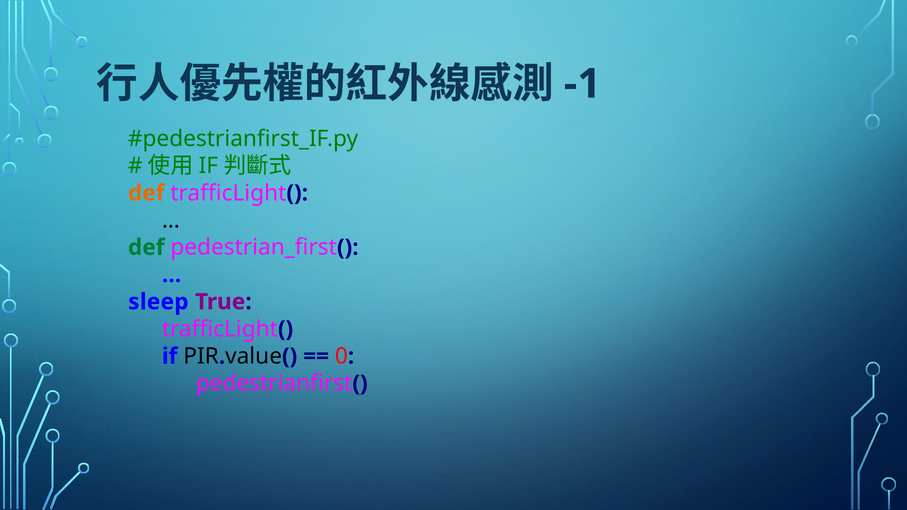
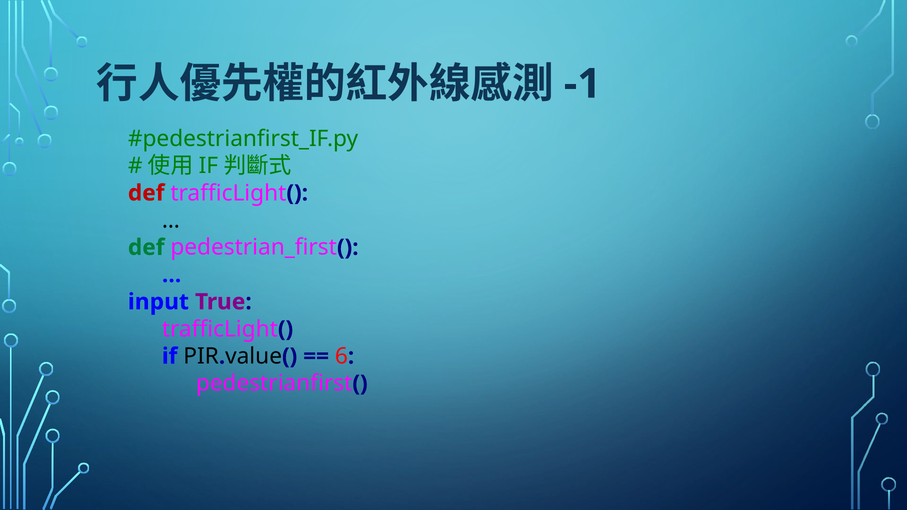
def at (146, 193) colour: orange -> red
sleep: sleep -> input
0: 0 -> 6
